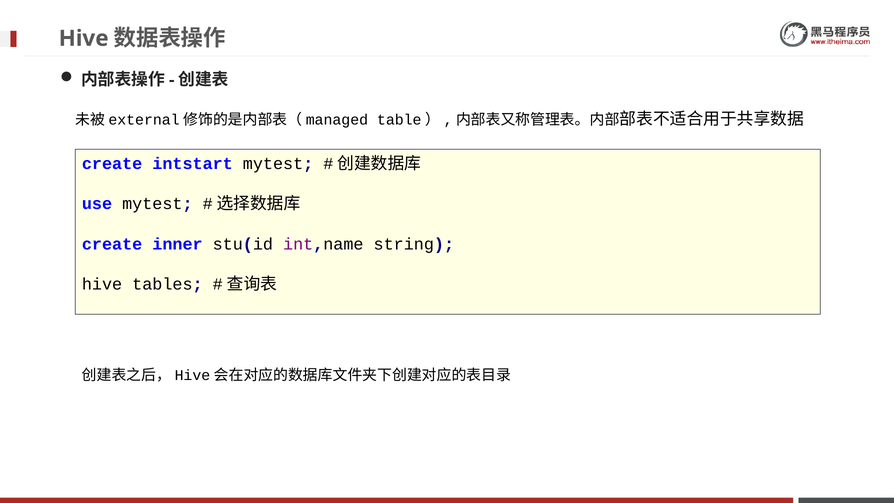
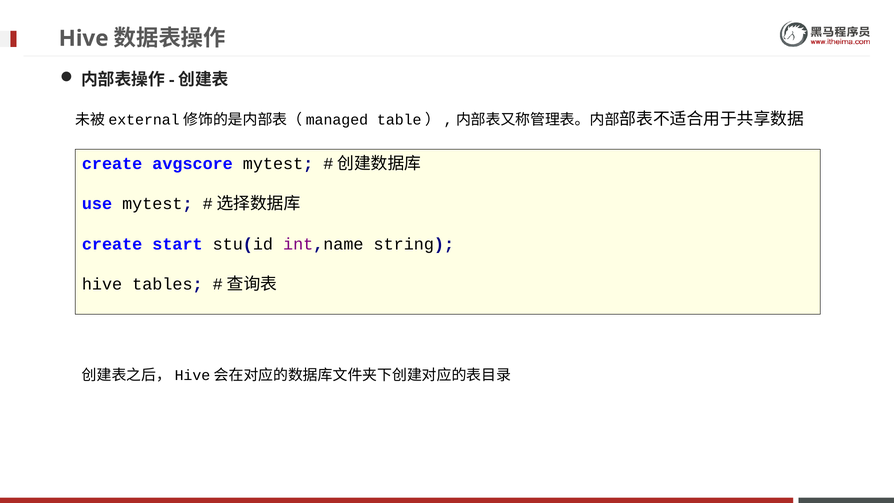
intstart: intstart -> avgscore
inner: inner -> start
